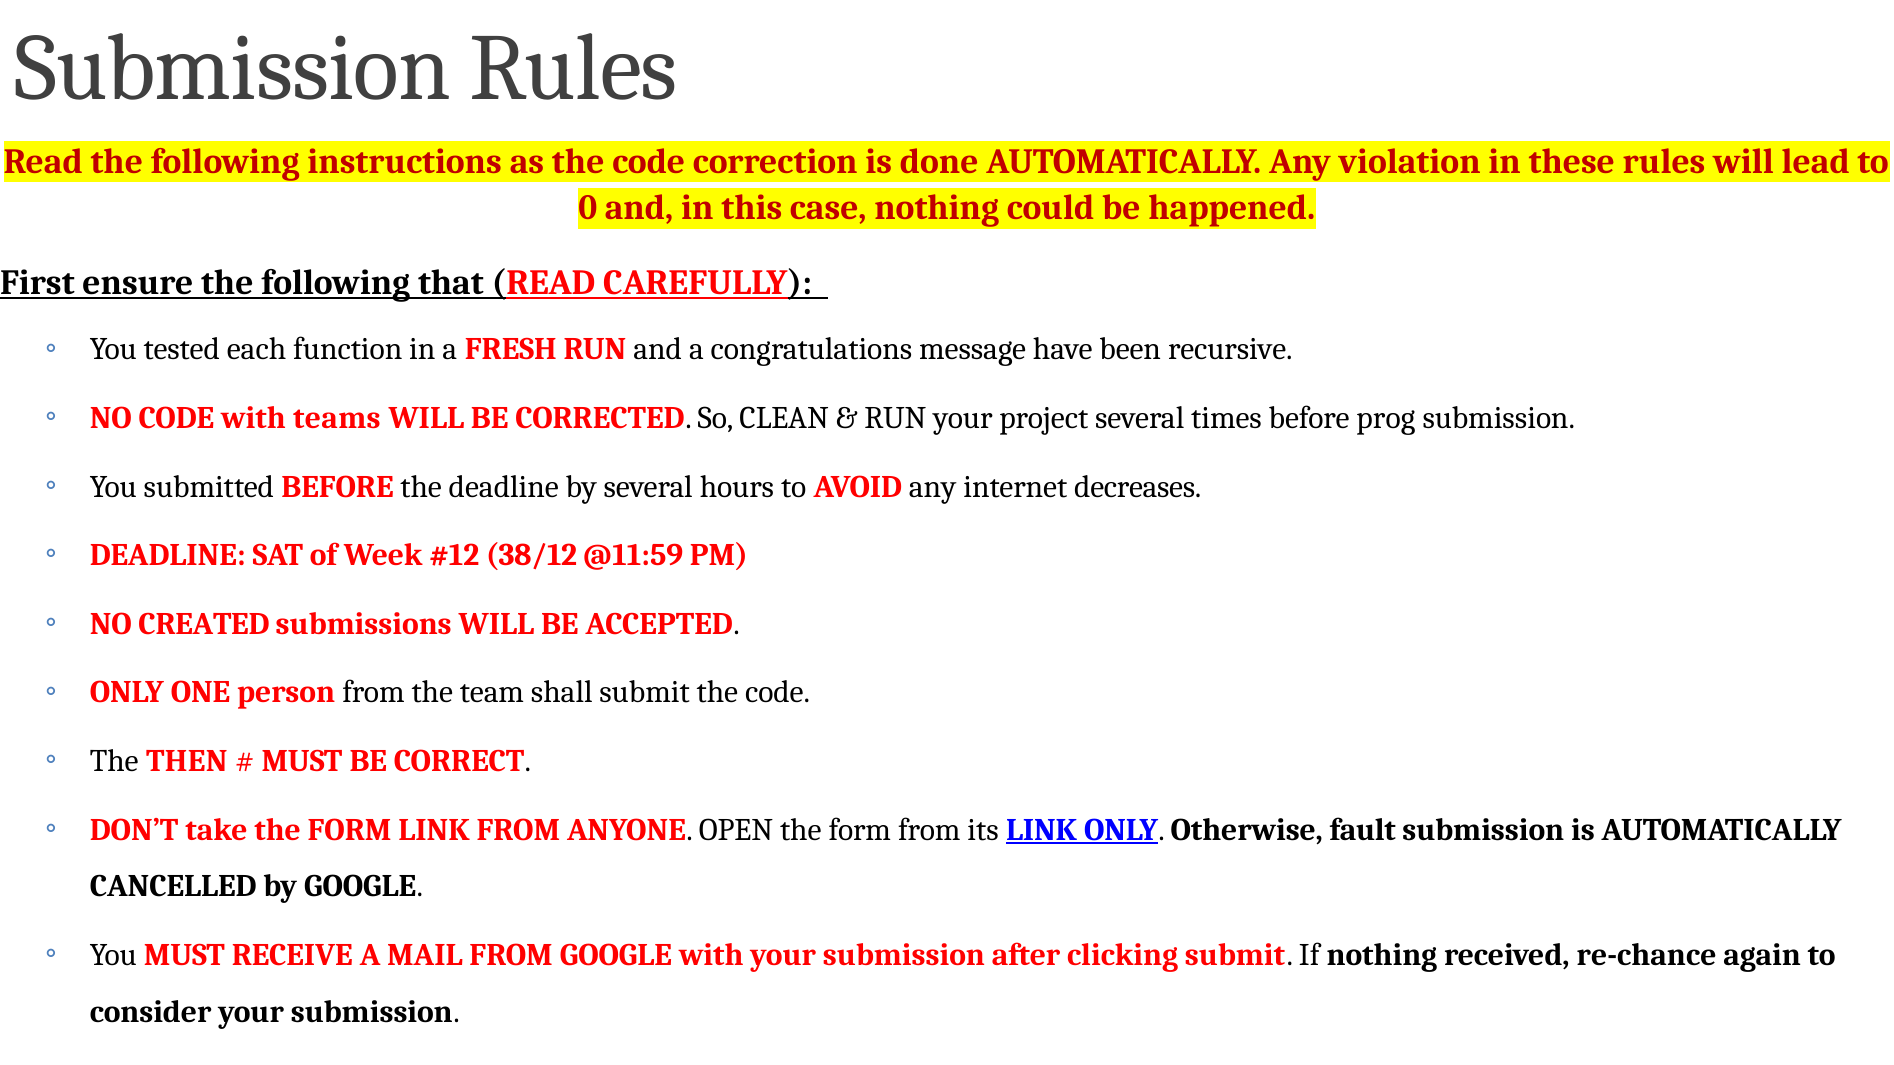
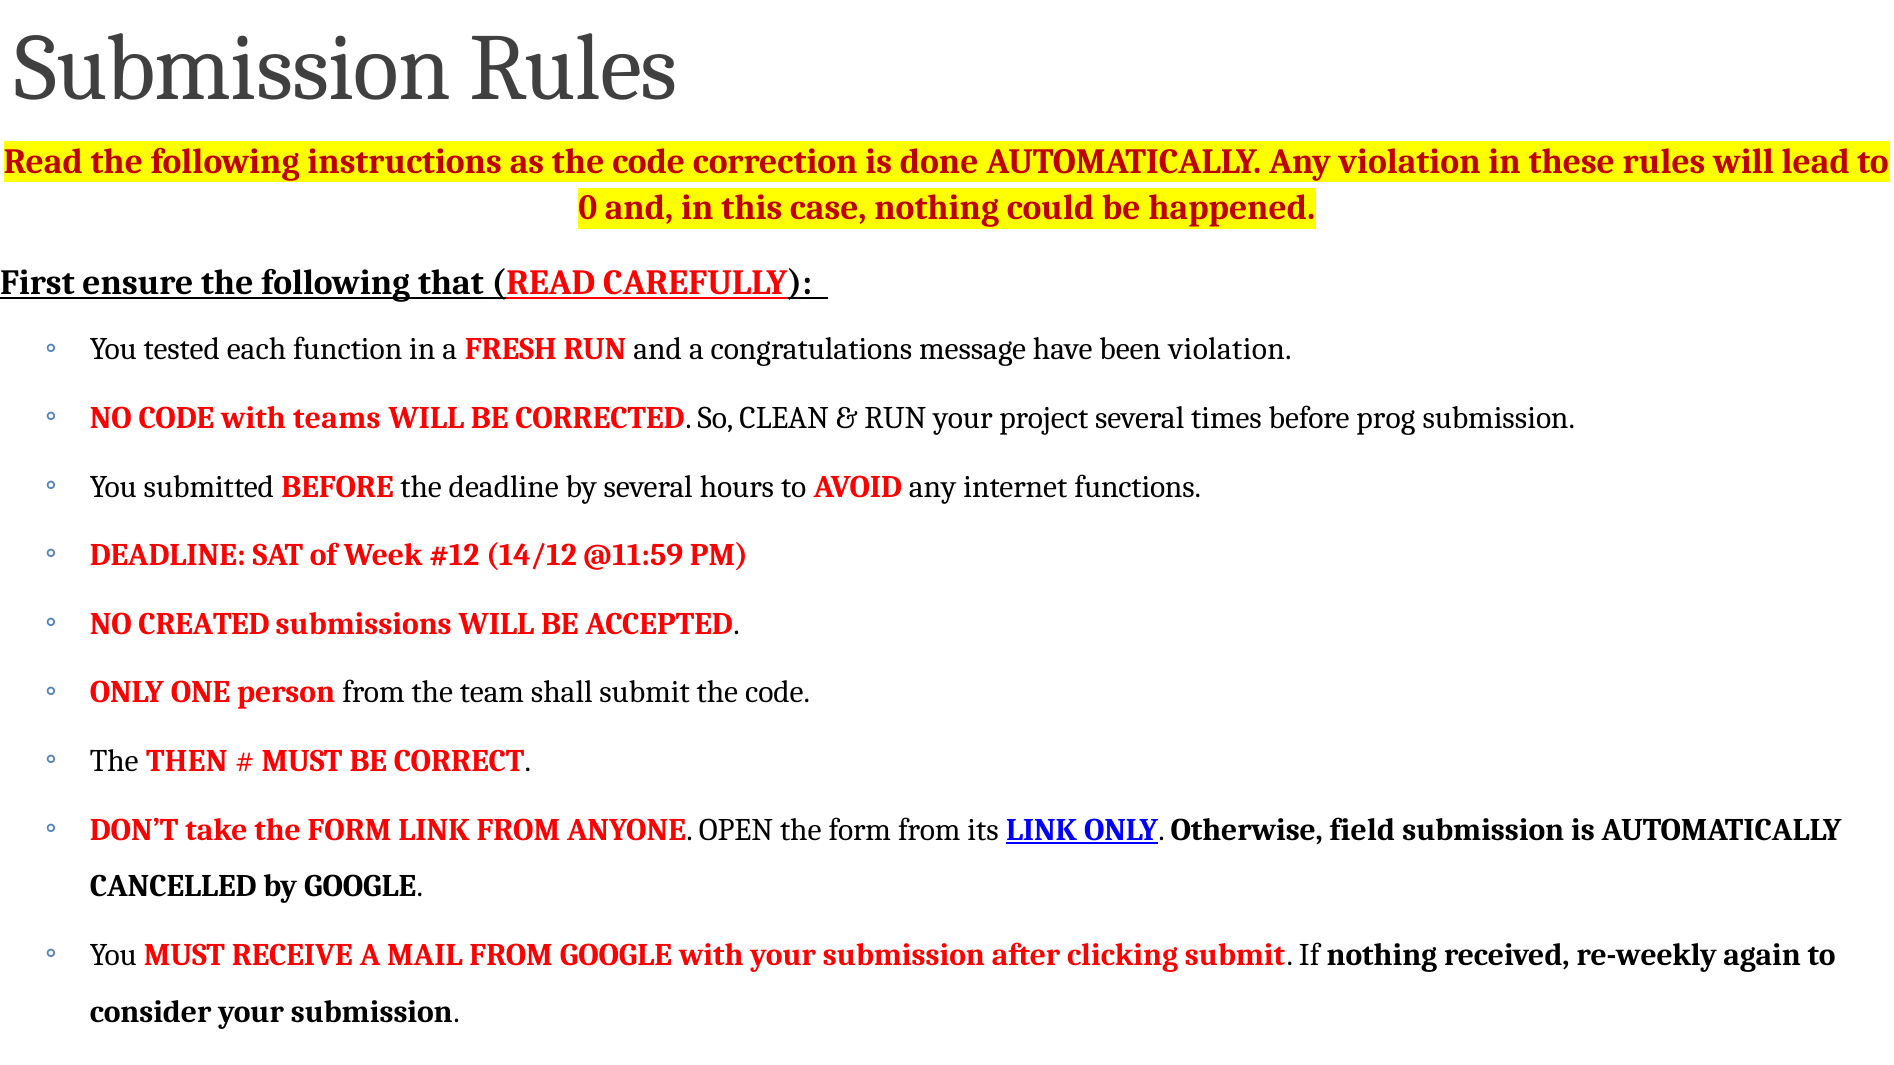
been recursive: recursive -> violation
decreases: decreases -> functions
38/12: 38/12 -> 14/12
fault: fault -> field
re-chance: re-chance -> re-weekly
